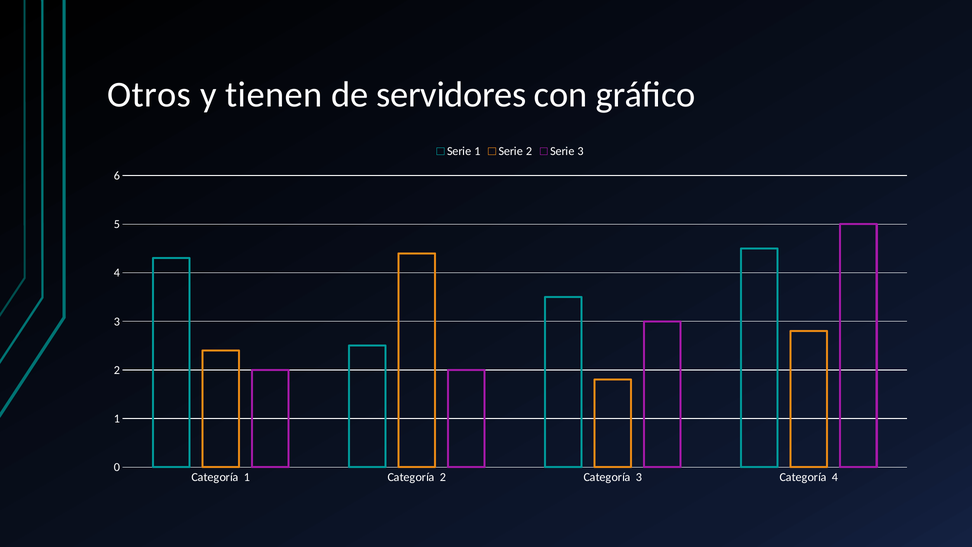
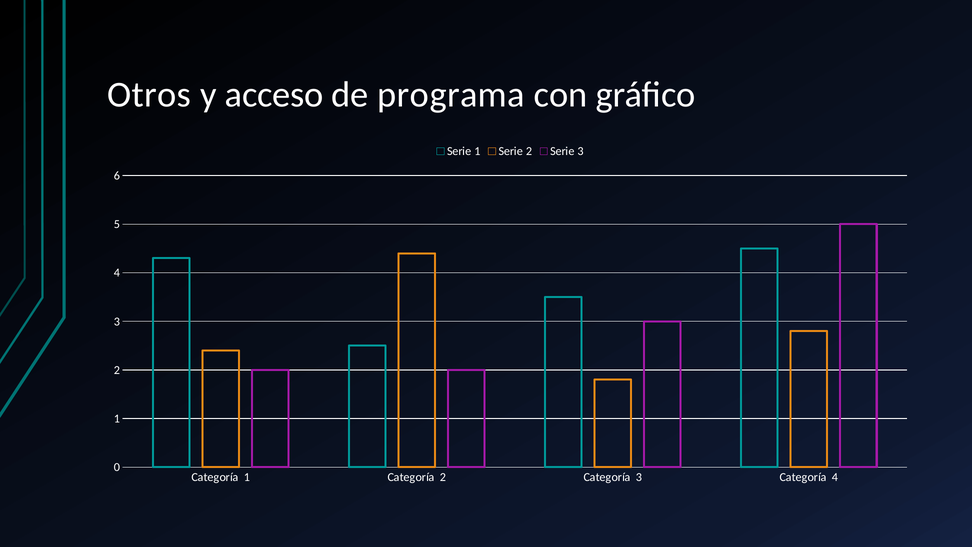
tienen: tienen -> acceso
servidores: servidores -> programa
